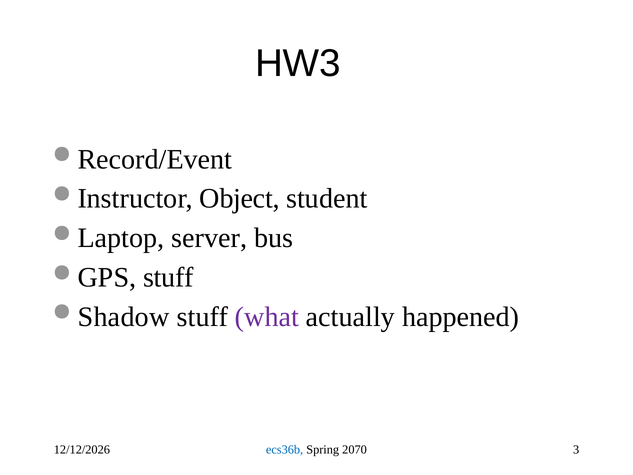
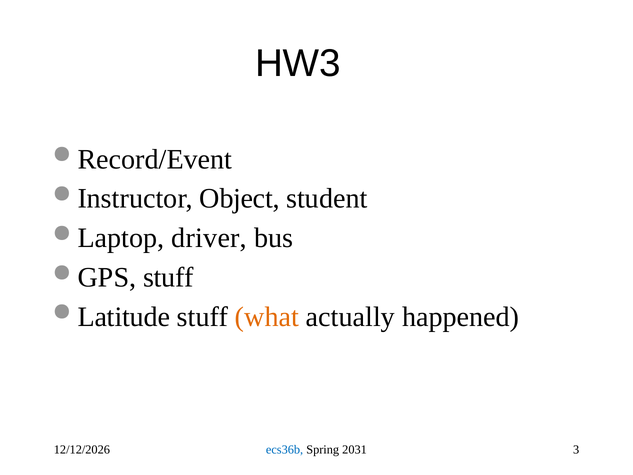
server: server -> driver
Shadow: Shadow -> Latitude
what colour: purple -> orange
2070: 2070 -> 2031
